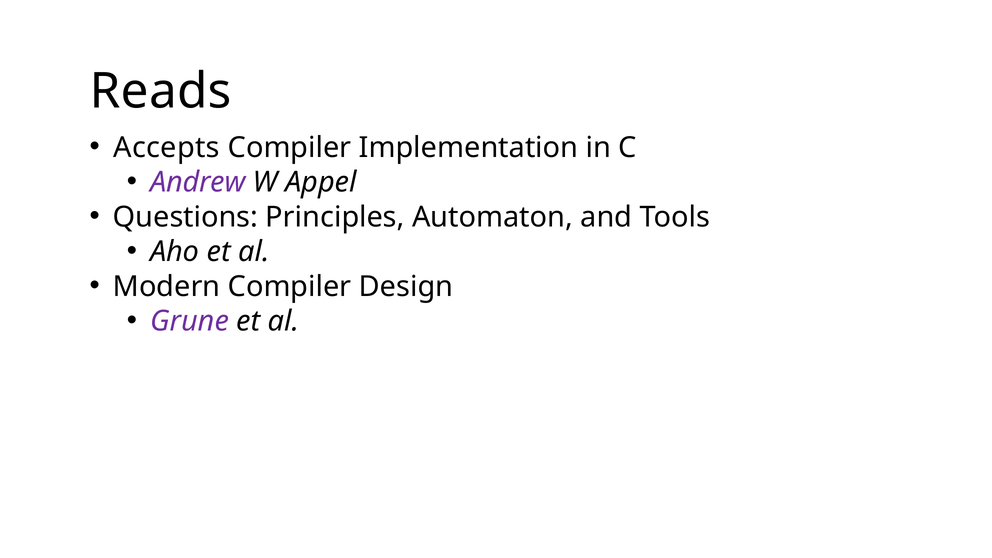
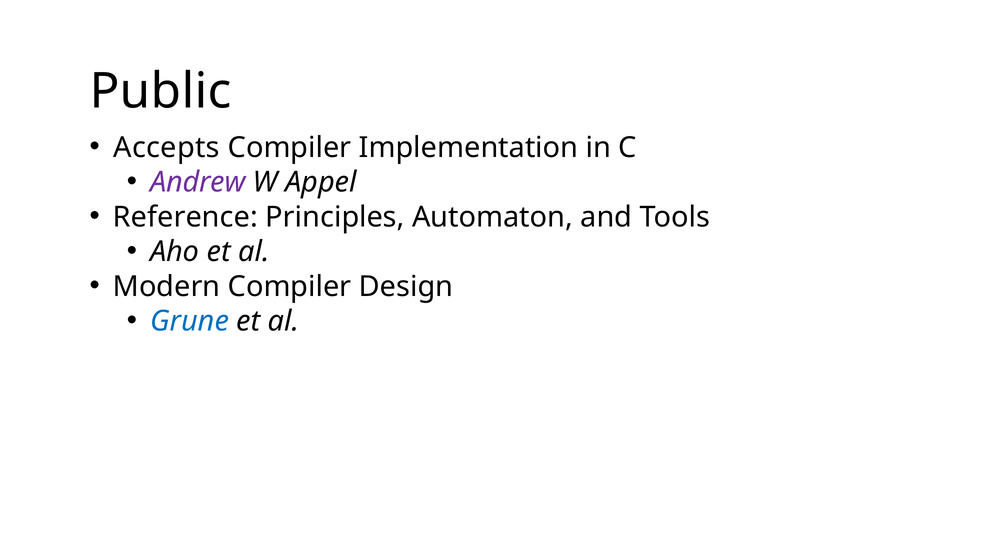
Reads: Reads -> Public
Questions: Questions -> Reference
Grune colour: purple -> blue
